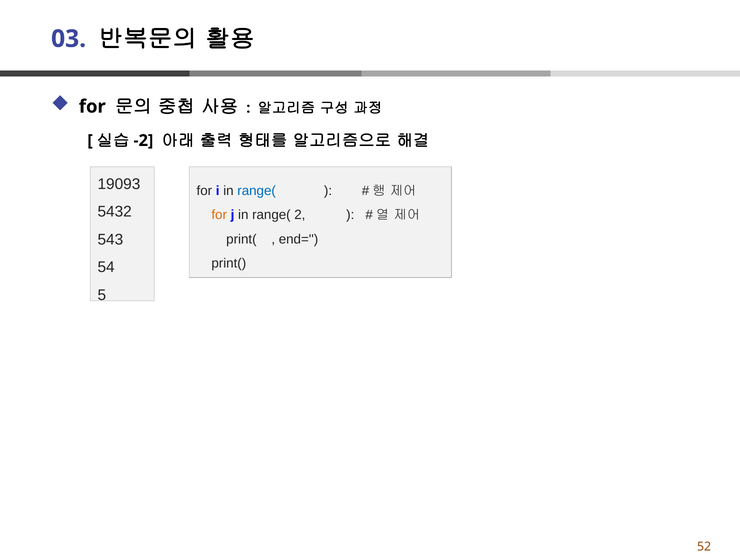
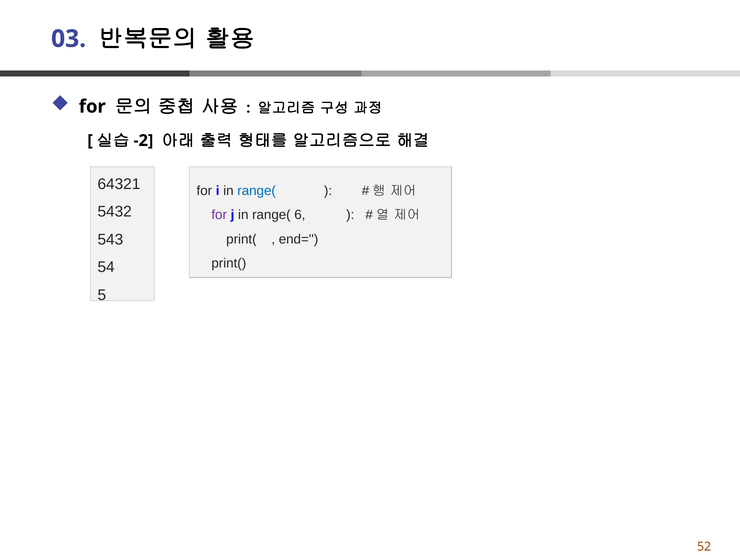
19093: 19093 -> 64321
for at (219, 215) colour: orange -> purple
2: 2 -> 6
